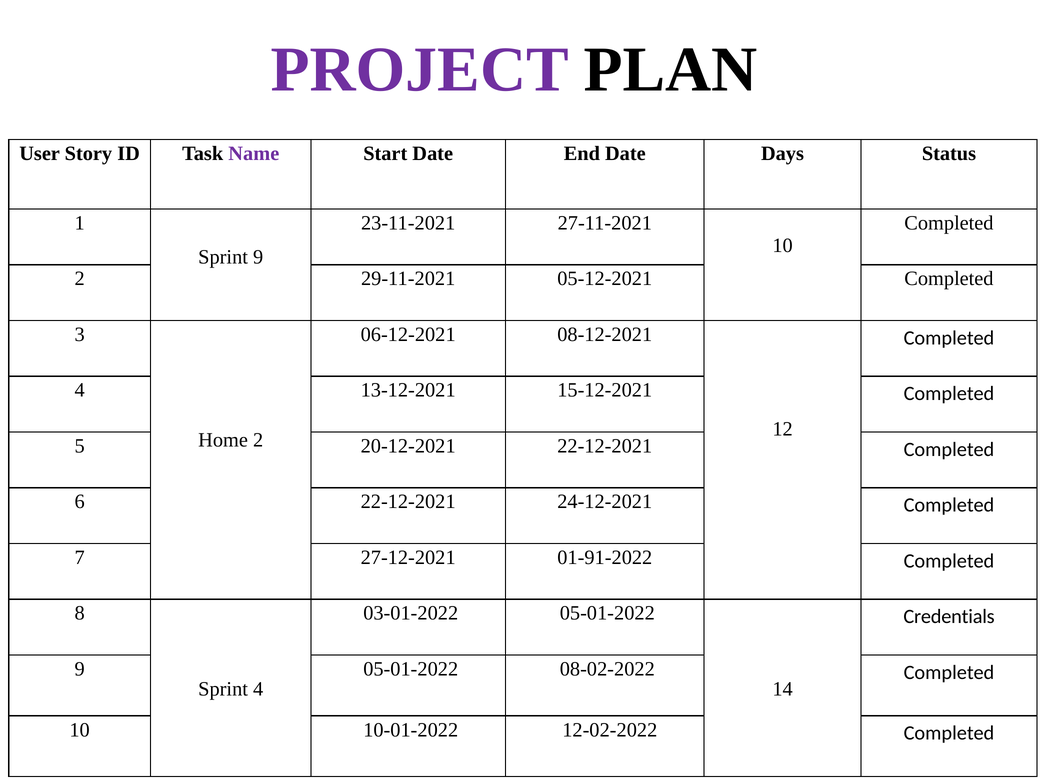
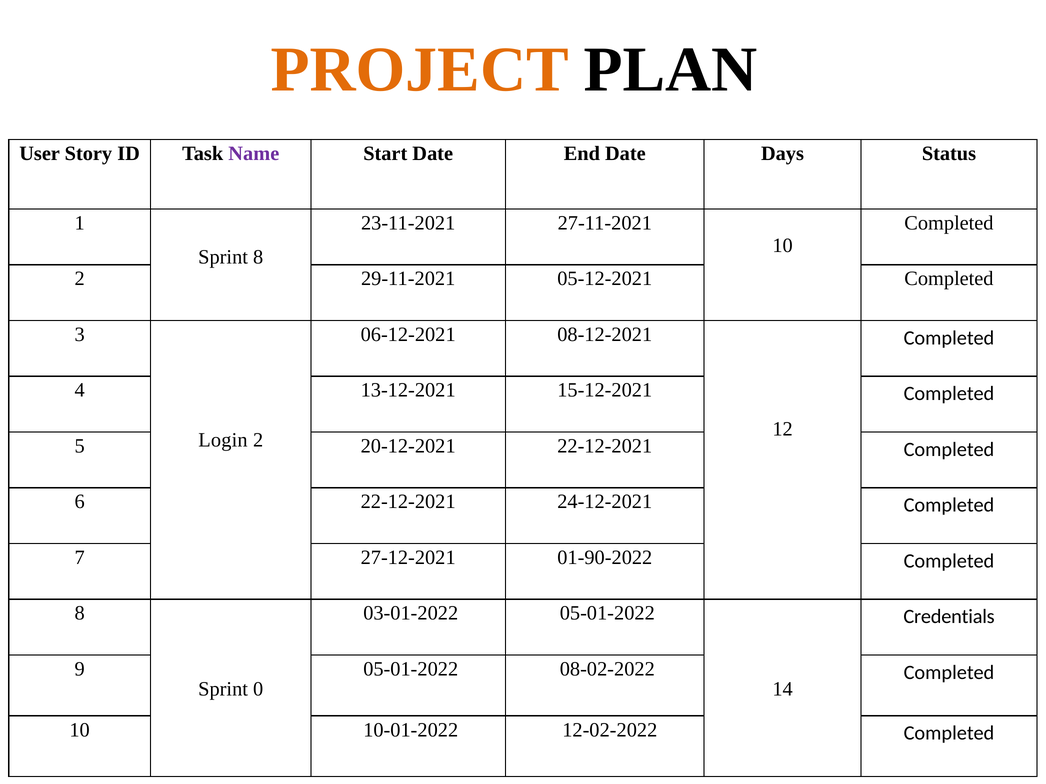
PROJECT colour: purple -> orange
Sprint 9: 9 -> 8
Home: Home -> Login
01-91-2022: 01-91-2022 -> 01-90-2022
Sprint 4: 4 -> 0
